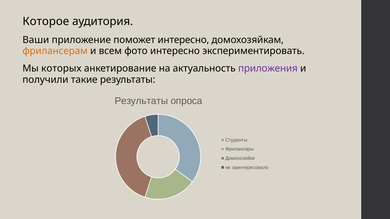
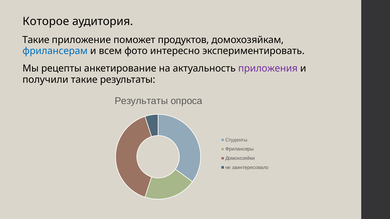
Ваши at (36, 40): Ваши -> Такие
поможет интересно: интересно -> продуктов
фрилансерам colour: orange -> blue
которых: которых -> рецепты
